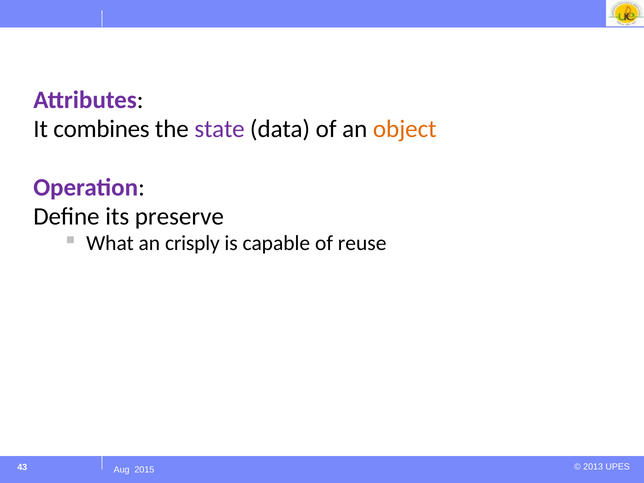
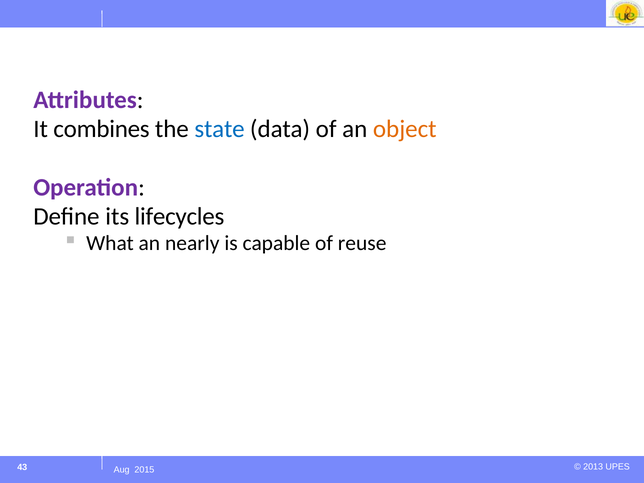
state colour: purple -> blue
preserve: preserve -> lifecycles
crisply: crisply -> nearly
